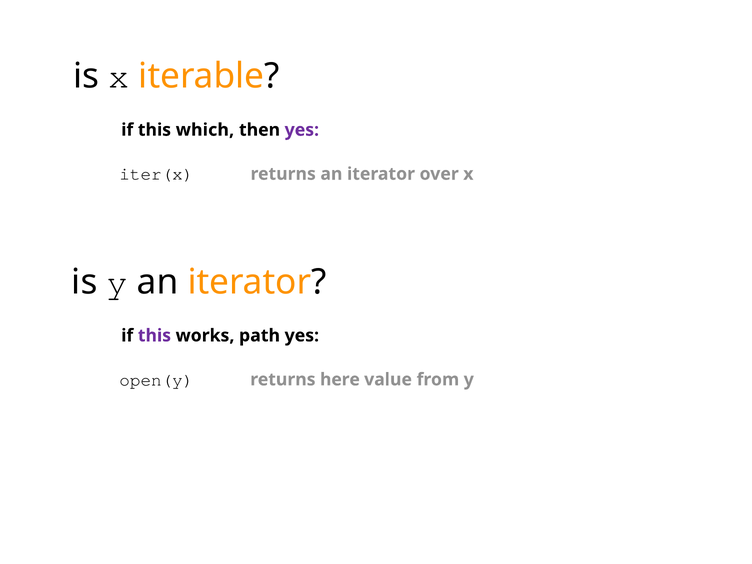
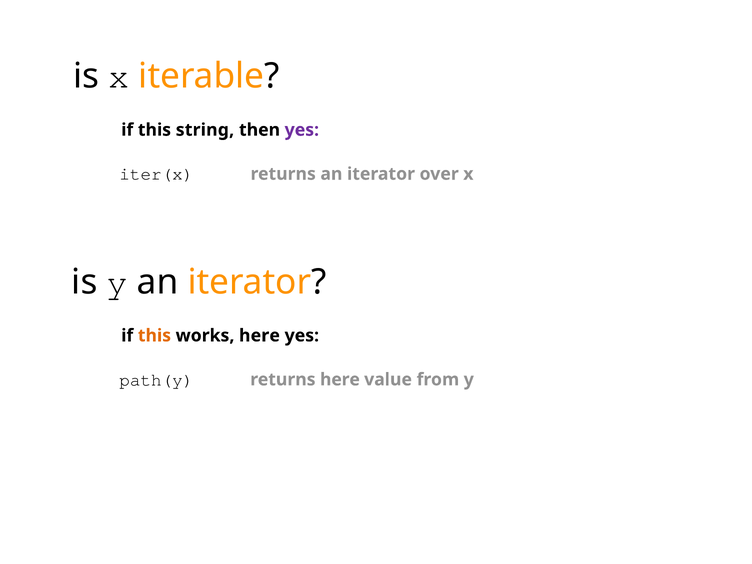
which: which -> string
this at (154, 336) colour: purple -> orange
works path: path -> here
open(y: open(y -> path(y
